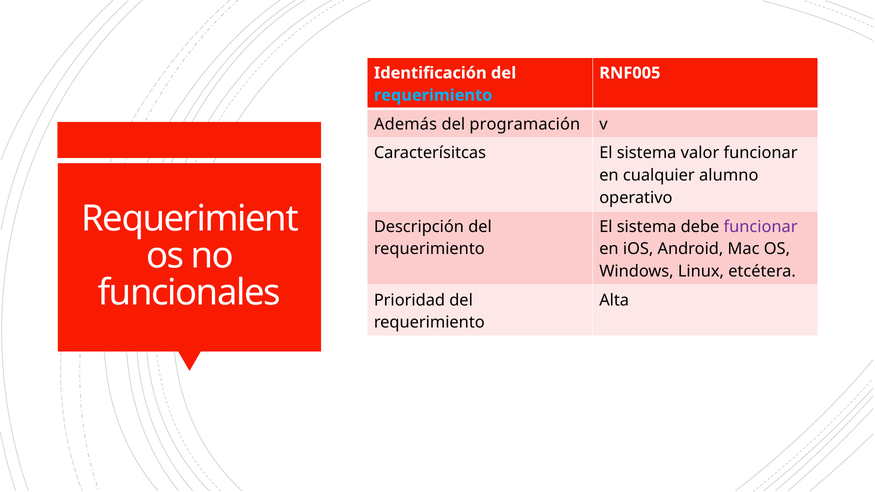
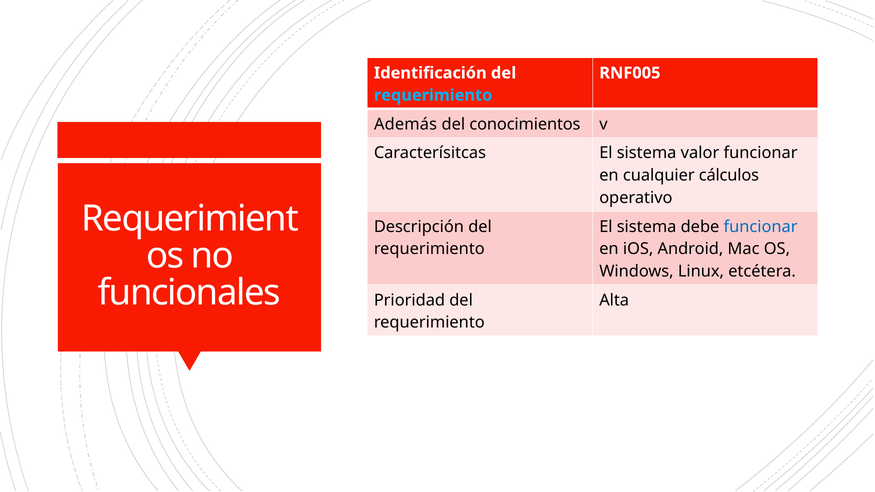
programación: programación -> conocimientos
alumno: alumno -> cálculos
funcionar at (761, 227) colour: purple -> blue
